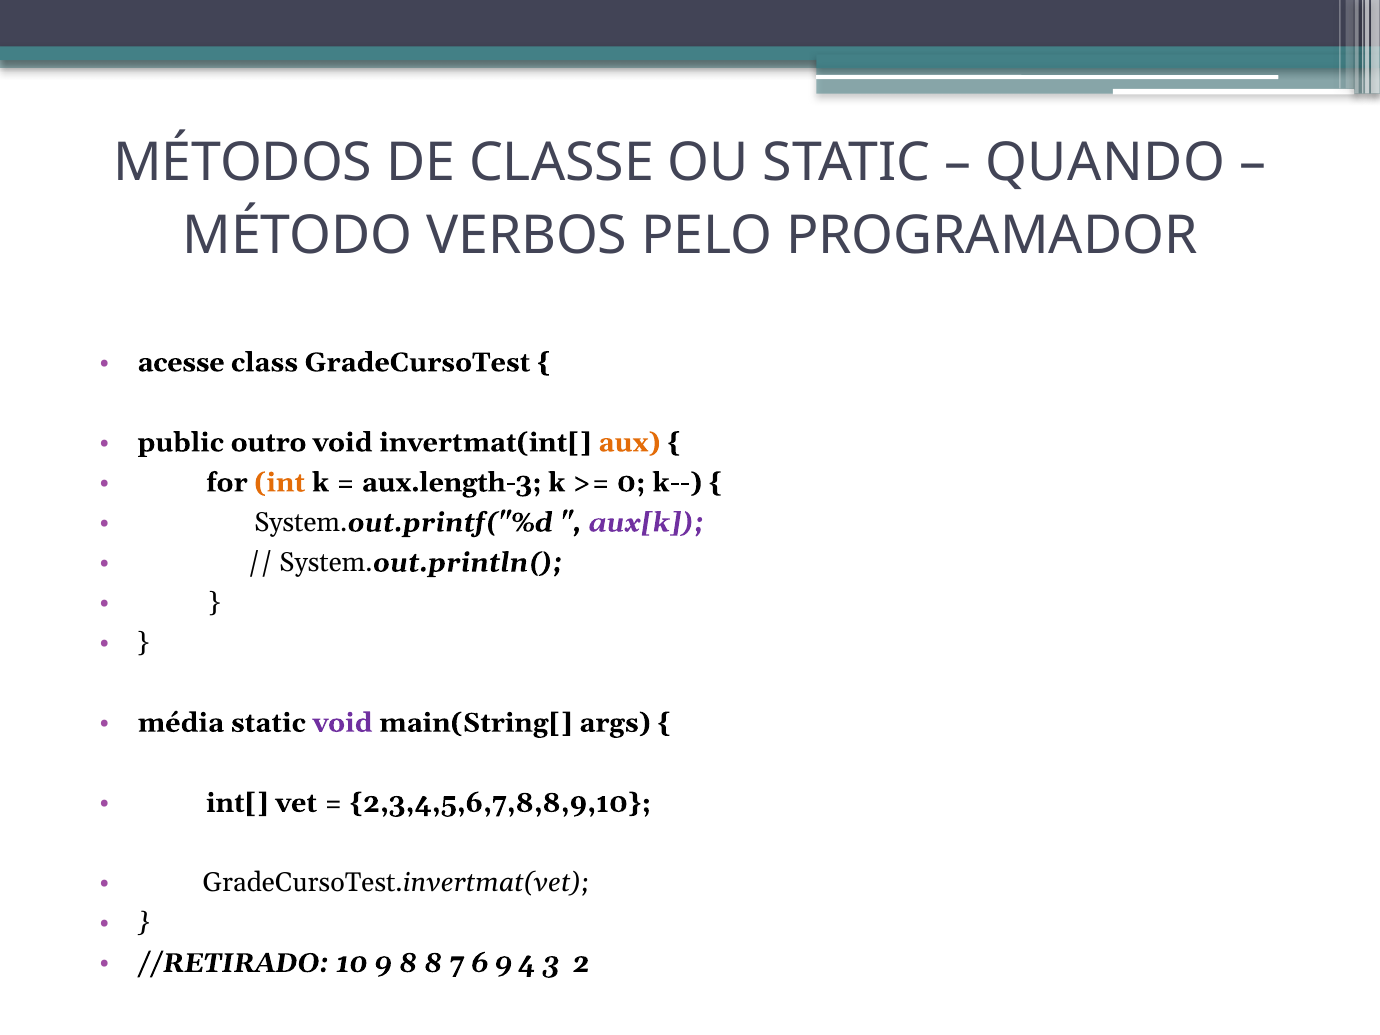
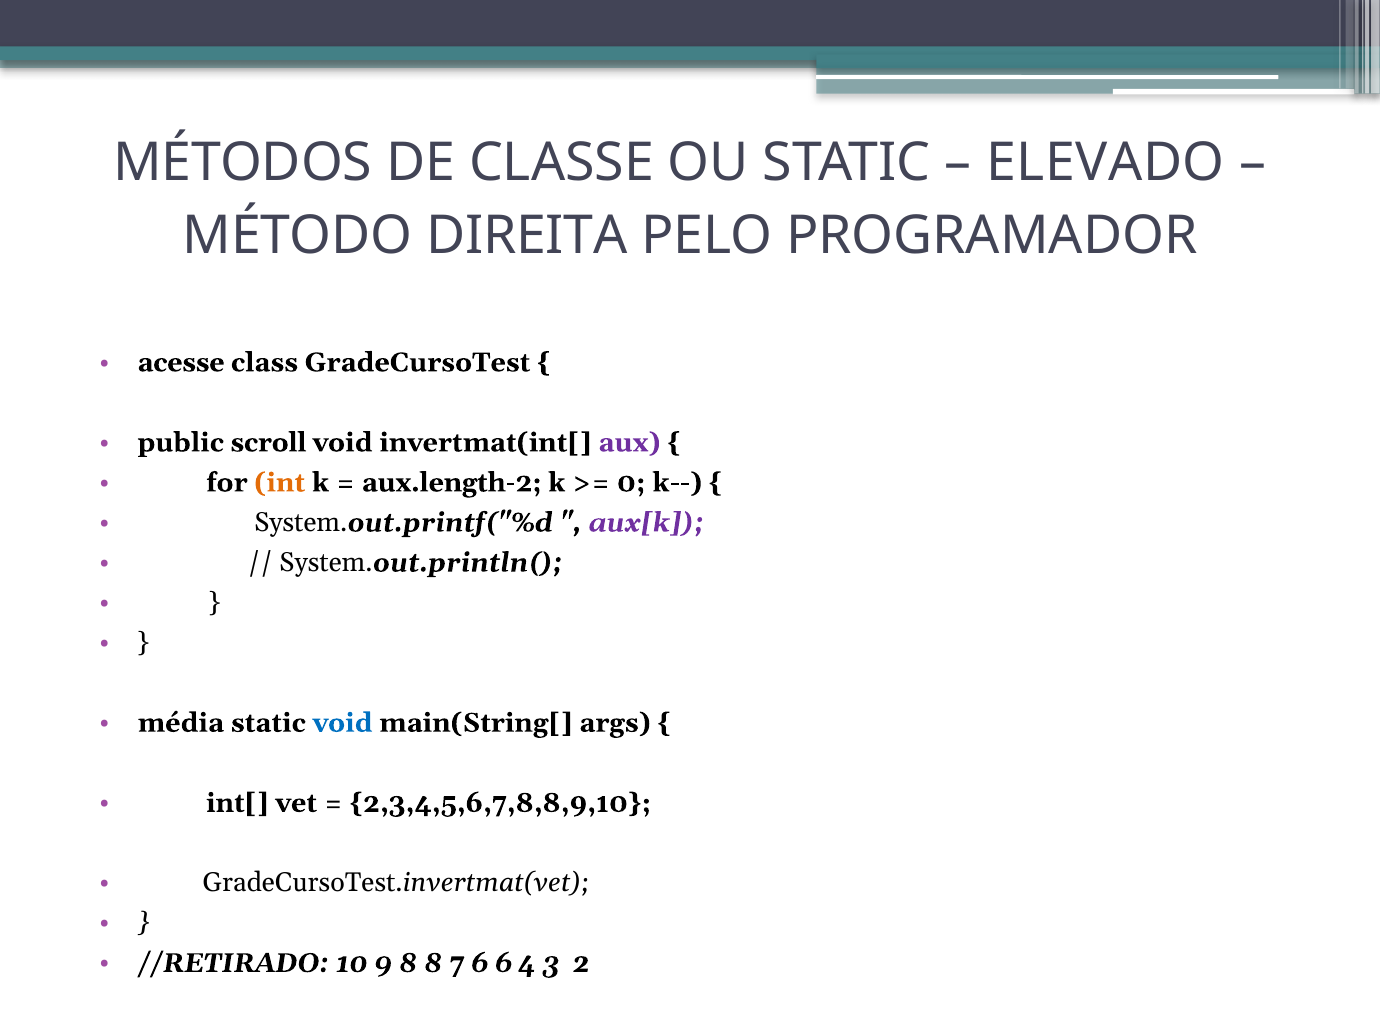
QUANDO: QUANDO -> ELEVADO
VERBOS: VERBOS -> DIREITA
outro: outro -> scroll
aux colour: orange -> purple
aux.length-3: aux.length-3 -> aux.length-2
void at (343, 723) colour: purple -> blue
6 9: 9 -> 6
